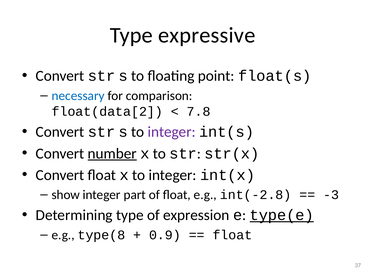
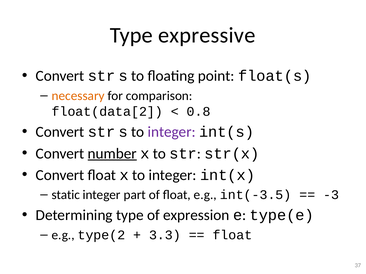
necessary colour: blue -> orange
7.8: 7.8 -> 0.8
show: show -> static
int(-2.8: int(-2.8 -> int(-3.5
type(e underline: present -> none
type(8: type(8 -> type(2
0.9: 0.9 -> 3.3
